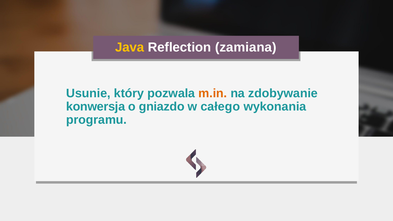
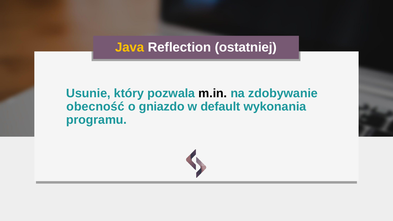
zamiana: zamiana -> ostatniej
m.in colour: orange -> black
konwersja: konwersja -> obecność
całego: całego -> default
